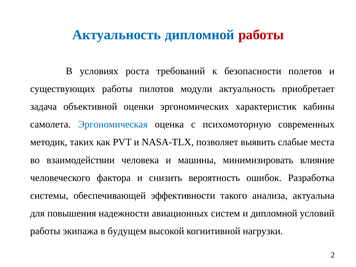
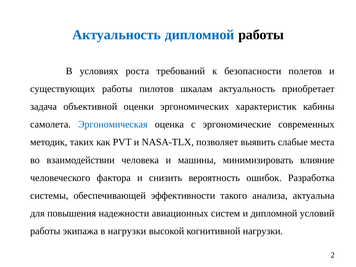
работы at (261, 35) colour: red -> black
модули: модули -> шкалам
психомоторную: психомоторную -> эргономические
в будущем: будущем -> нагрузки
